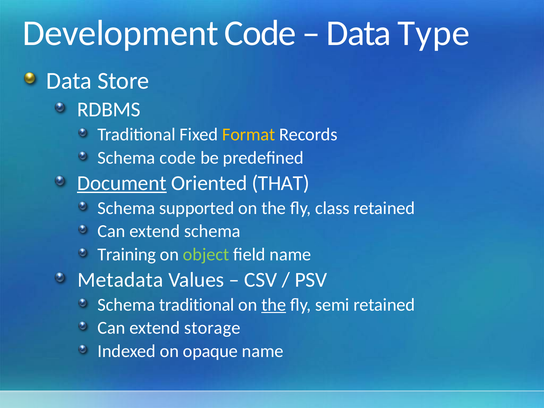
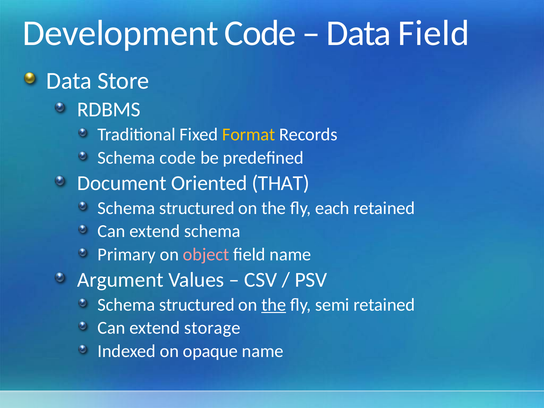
Data Type: Type -> Field
Document underline: present -> none
supported at (197, 208): supported -> structured
class: class -> each
Training: Training -> Primary
object colour: light green -> pink
Metadata: Metadata -> Argument
traditional at (197, 305): traditional -> structured
